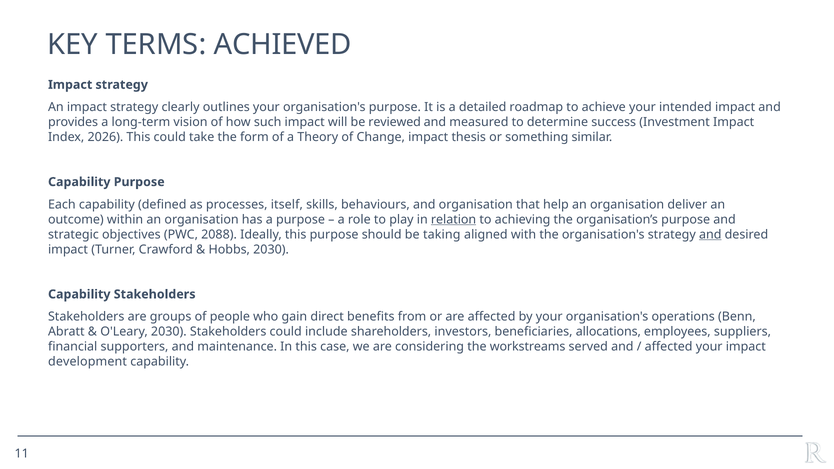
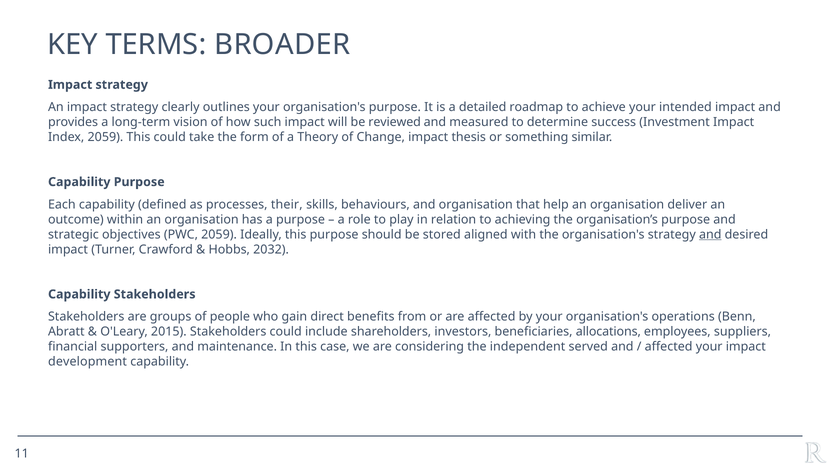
ACHIEVED: ACHIEVED -> BROADER
Index 2026: 2026 -> 2059
itself: itself -> their
relation underline: present -> none
PWC 2088: 2088 -> 2059
taking: taking -> stored
Hobbs 2030: 2030 -> 2032
O'Leary 2030: 2030 -> 2015
workstreams: workstreams -> independent
